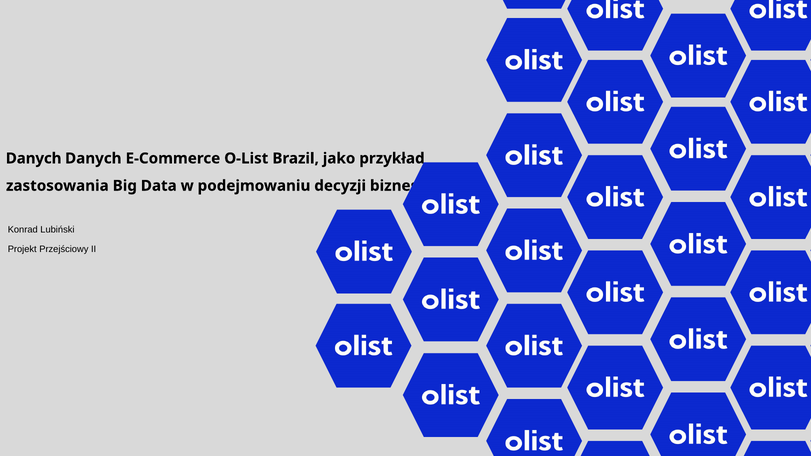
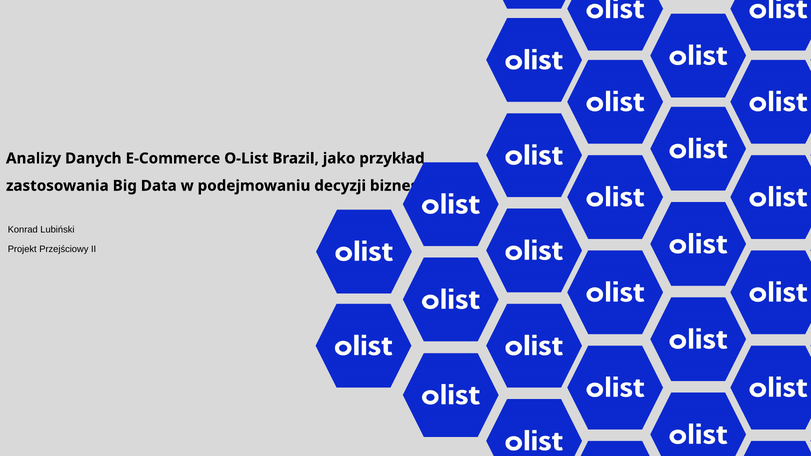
Danych at (34, 158): Danych -> Analizy
